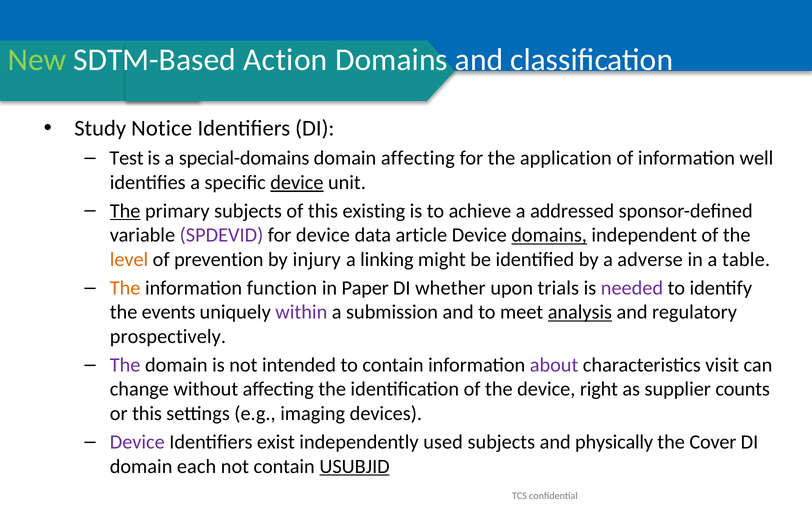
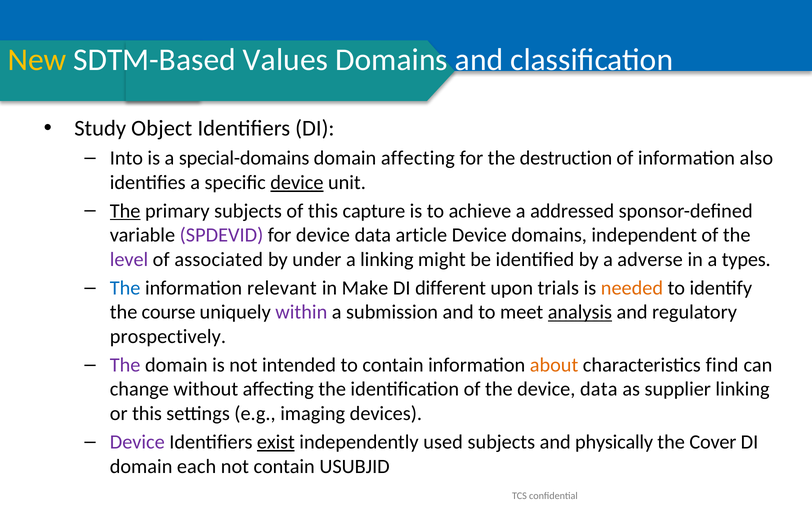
New colour: light green -> yellow
Action: Action -> Values
Notice: Notice -> Object
Test: Test -> Into
application: application -> destruction
well: well -> also
existing: existing -> capture
domains at (549, 235) underline: present -> none
level colour: orange -> purple
prevention: prevention -> associated
injury: injury -> under
table: table -> types
The at (125, 288) colour: orange -> blue
function: function -> relevant
Paper: Paper -> Make
whether: whether -> different
needed colour: purple -> orange
events: events -> course
about colour: purple -> orange
visit: visit -> find
the device right: right -> data
supplier counts: counts -> linking
exist underline: none -> present
USUBJID underline: present -> none
